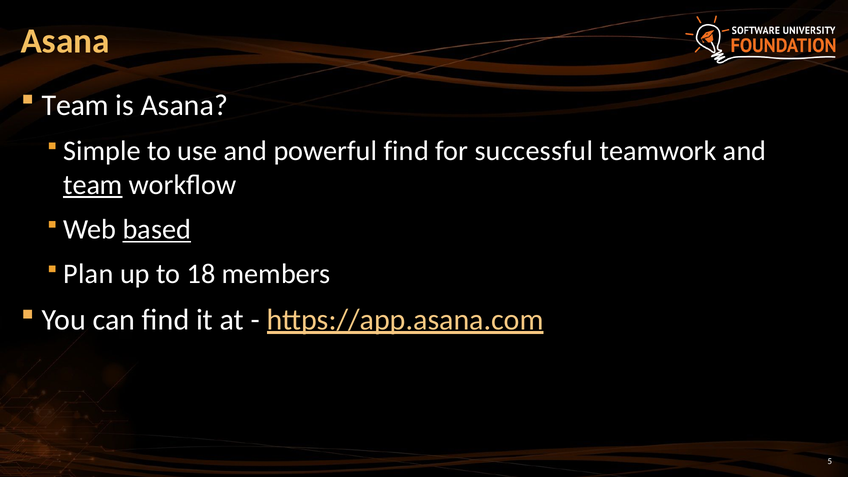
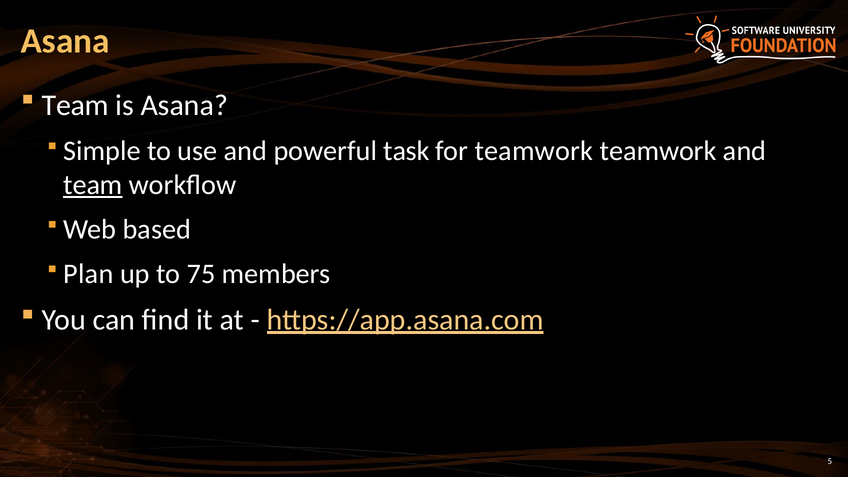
powerful find: find -> task
for successful: successful -> teamwork
based underline: present -> none
18: 18 -> 75
